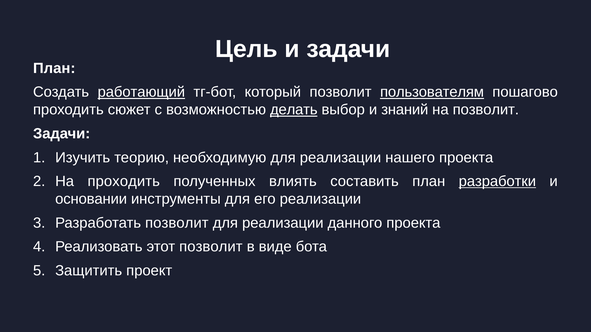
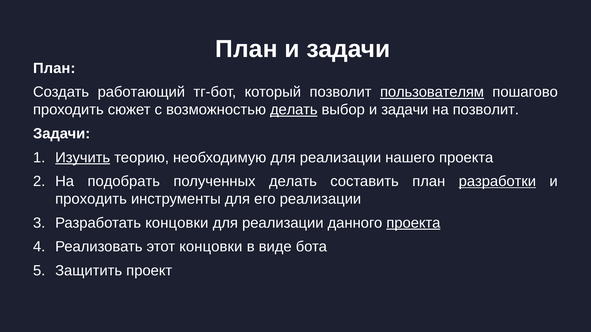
Цель at (246, 49): Цель -> План
работающий underline: present -> none
выбор и знаний: знаний -> задачи
Изучить underline: none -> present
На проходить: проходить -> подобрать
полученных влиять: влиять -> делать
основании at (91, 199): основании -> проходить
Разработать позволит: позволит -> концовки
проекта at (413, 223) underline: none -> present
этот позволит: позволит -> концовки
